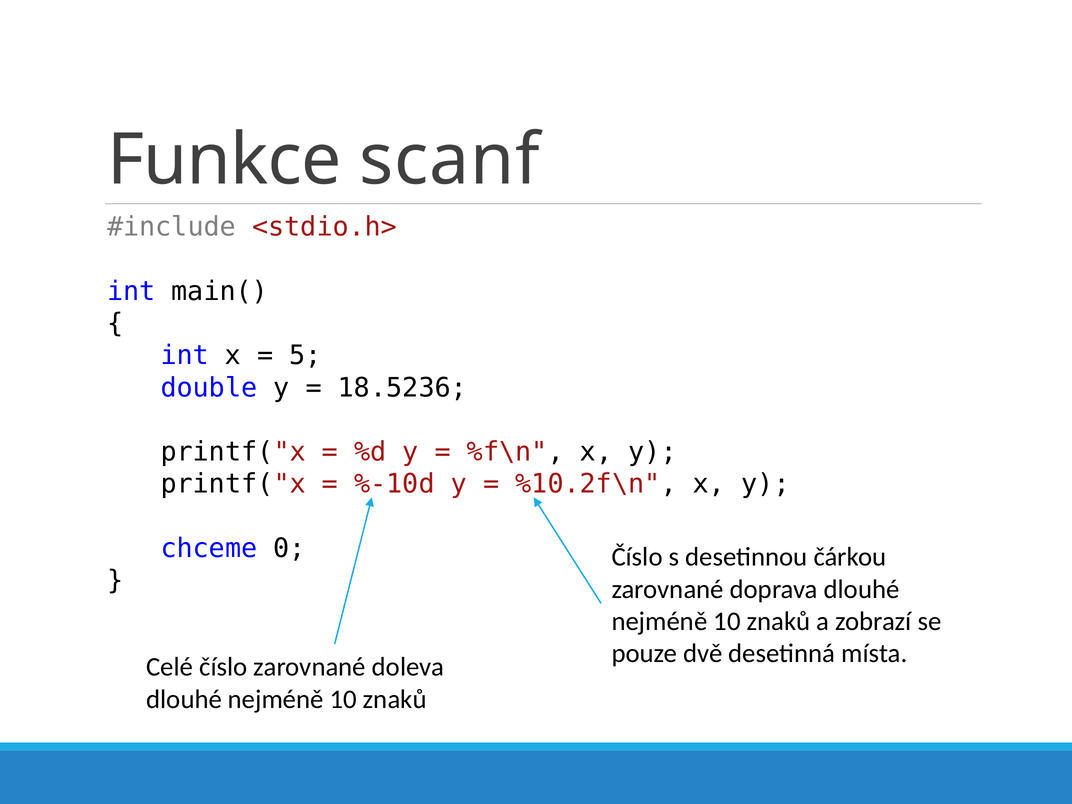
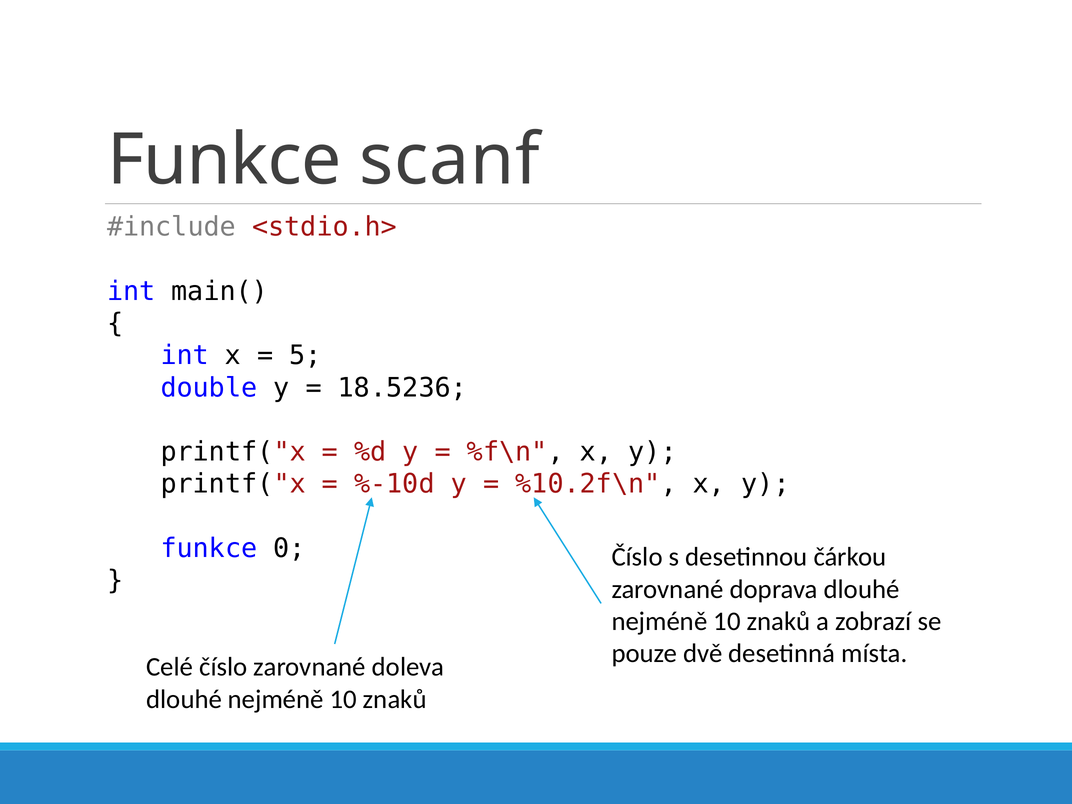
chceme at (209, 548): chceme -> funkce
